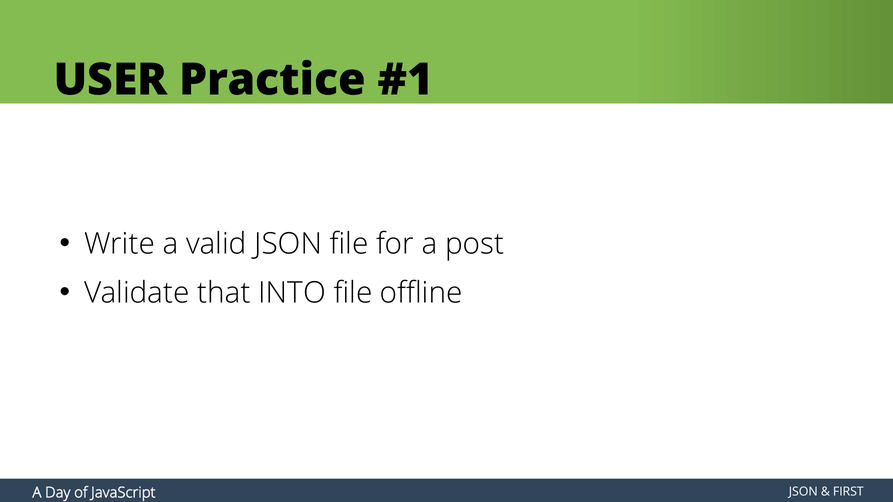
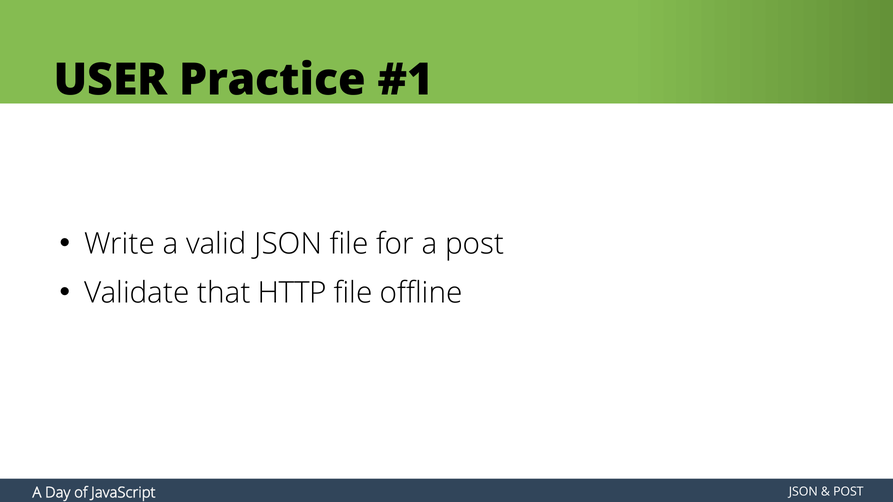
INTO: INTO -> HTTP
FIRST at (848, 492): FIRST -> POST
